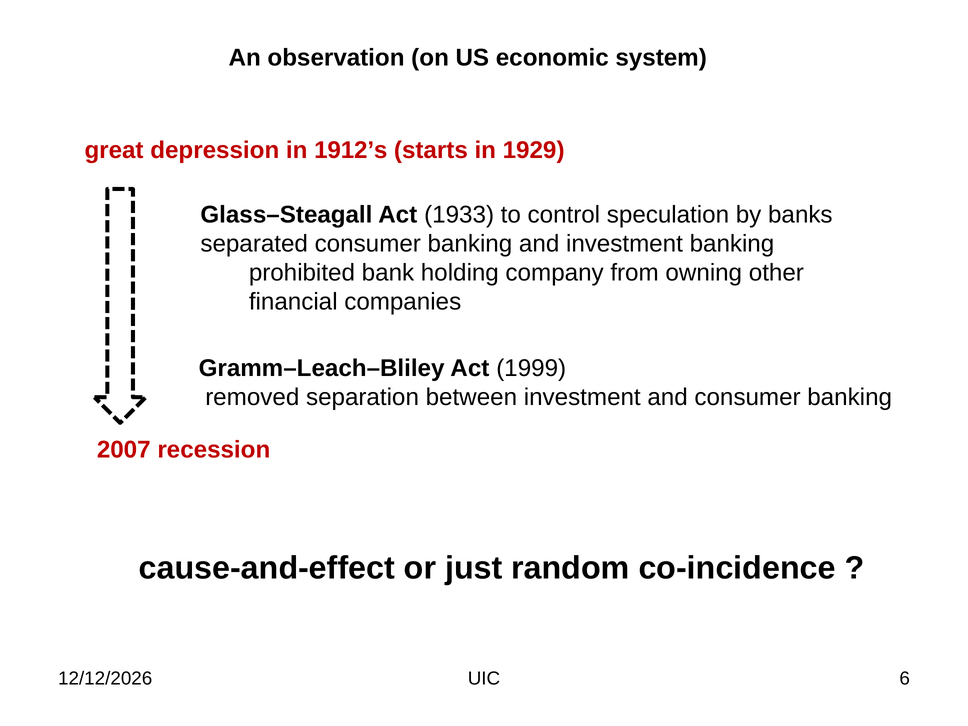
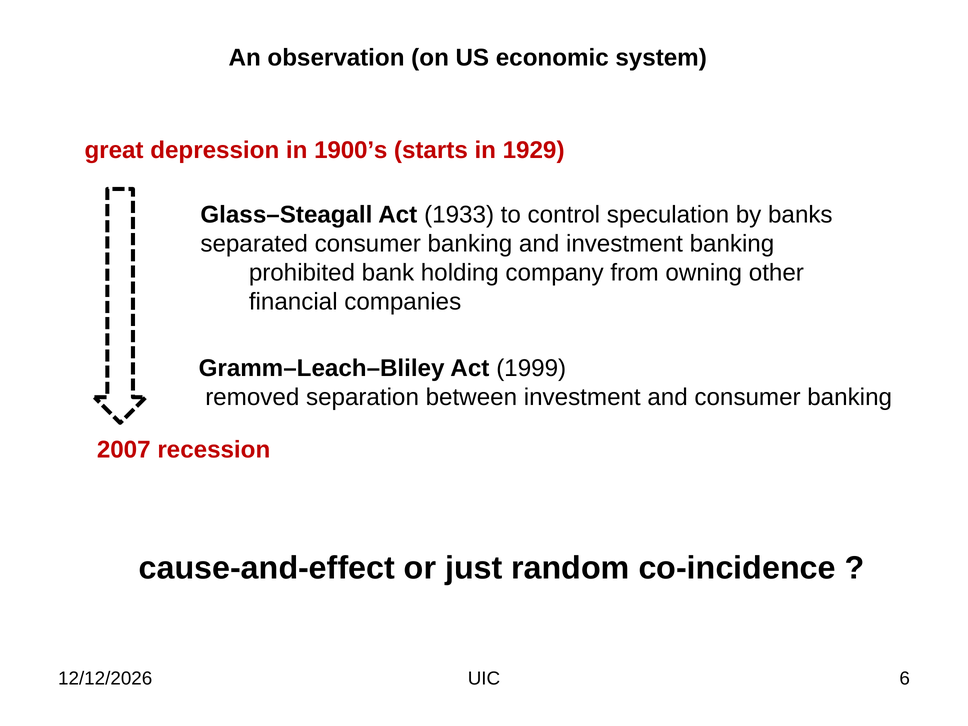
1912’s: 1912’s -> 1900’s
